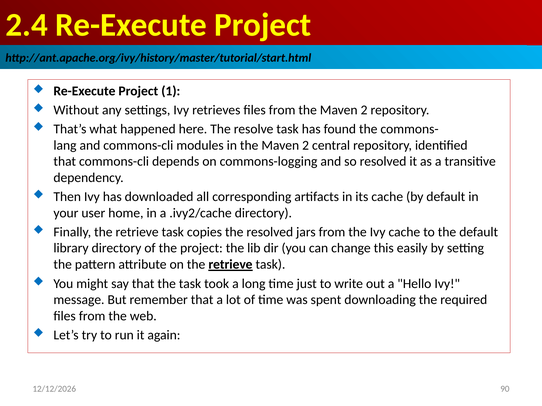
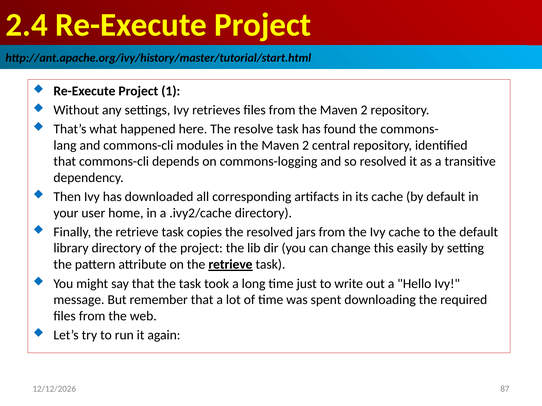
90: 90 -> 87
